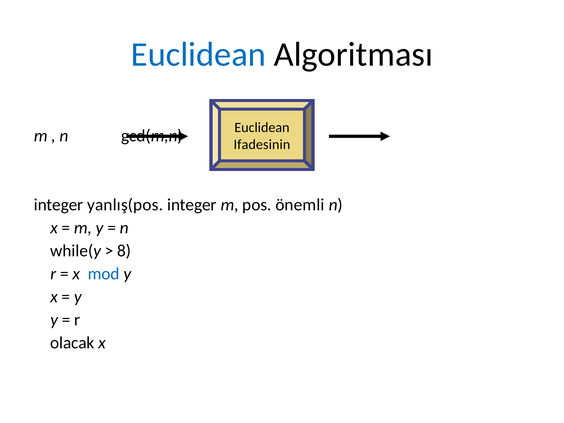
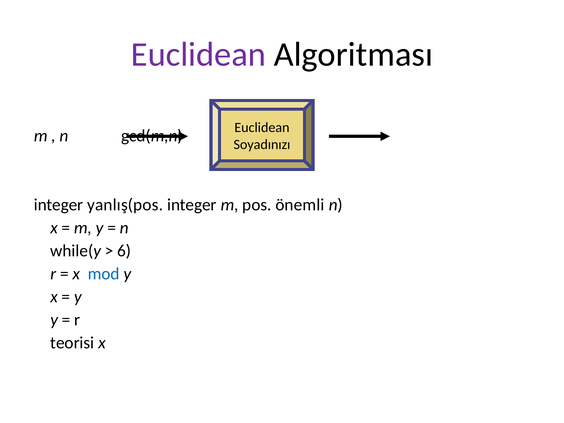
Euclidean at (198, 55) colour: blue -> purple
Ifadesinin: Ifadesinin -> Soyadınızı
8: 8 -> 6
olacak: olacak -> teorisi
